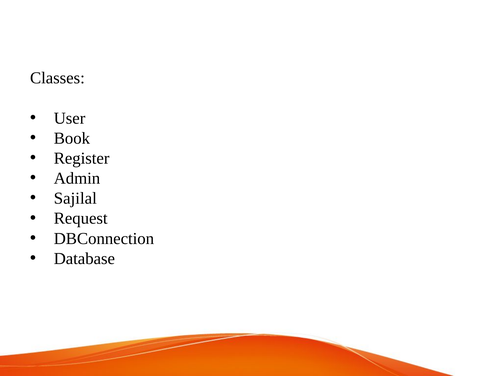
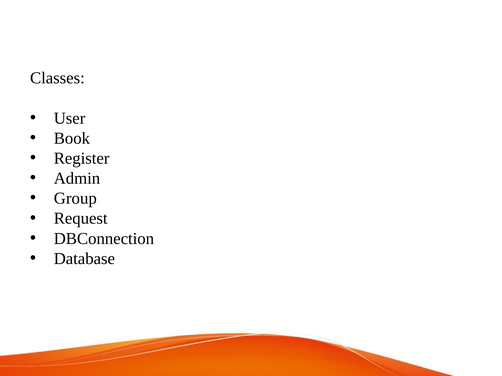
Sajilal: Sajilal -> Group
